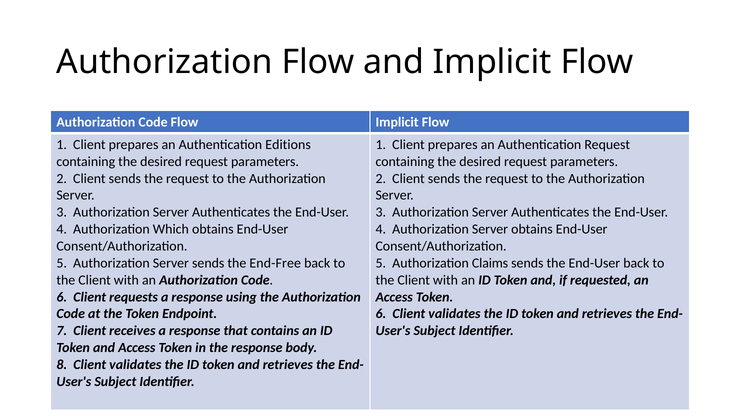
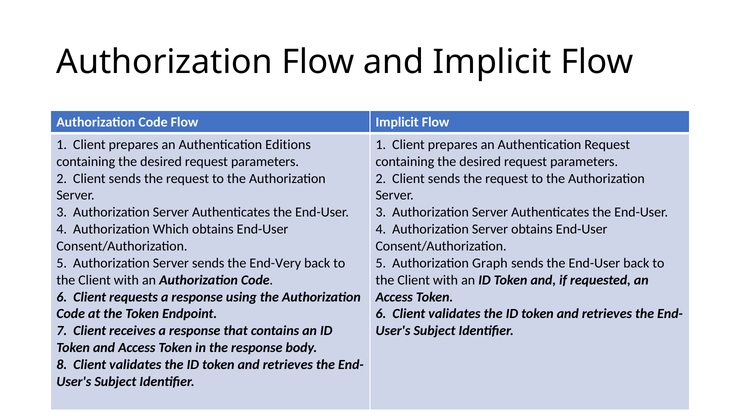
End-Free: End-Free -> End-Very
Claims: Claims -> Graph
